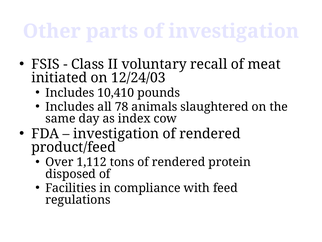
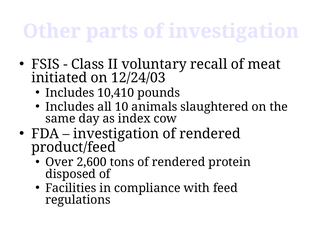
78: 78 -> 10
1,112: 1,112 -> 2,600
